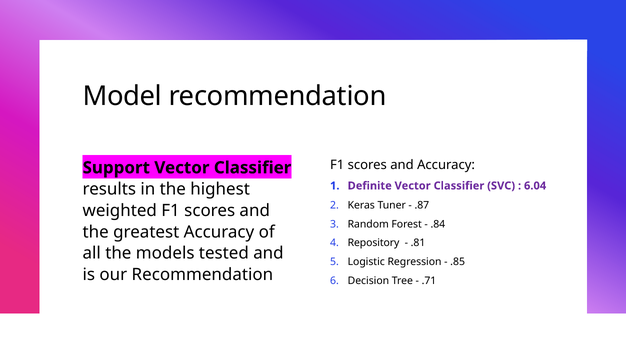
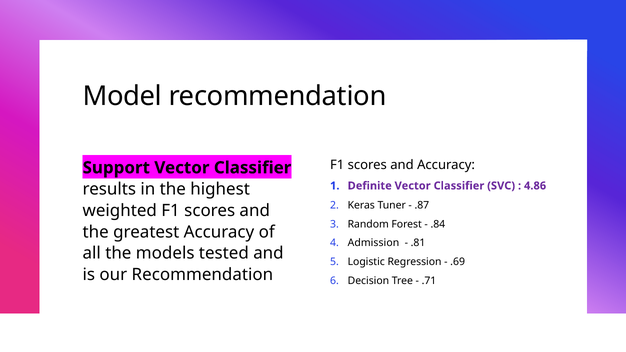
6.04: 6.04 -> 4.86
Repository: Repository -> Admission
.85: .85 -> .69
